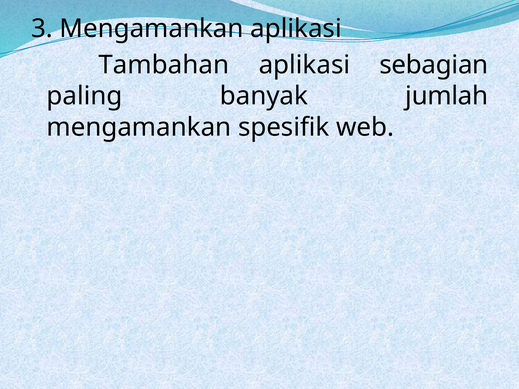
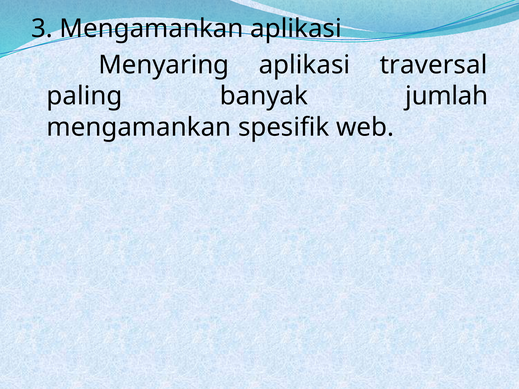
Tambahan: Tambahan -> Menyaring
sebagian: sebagian -> traversal
